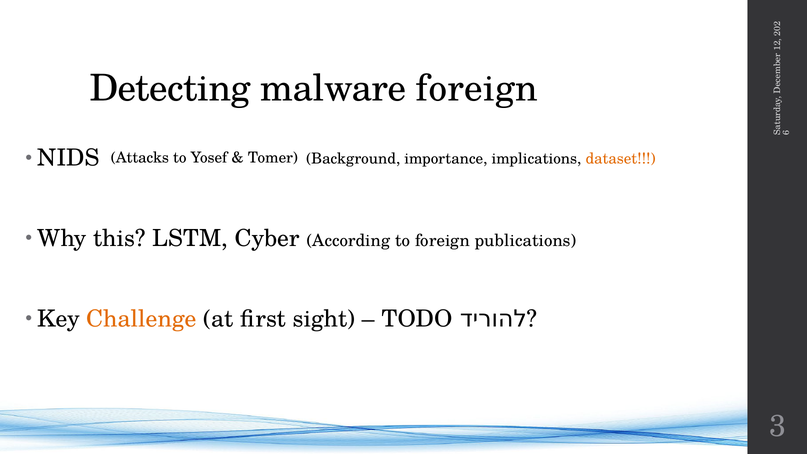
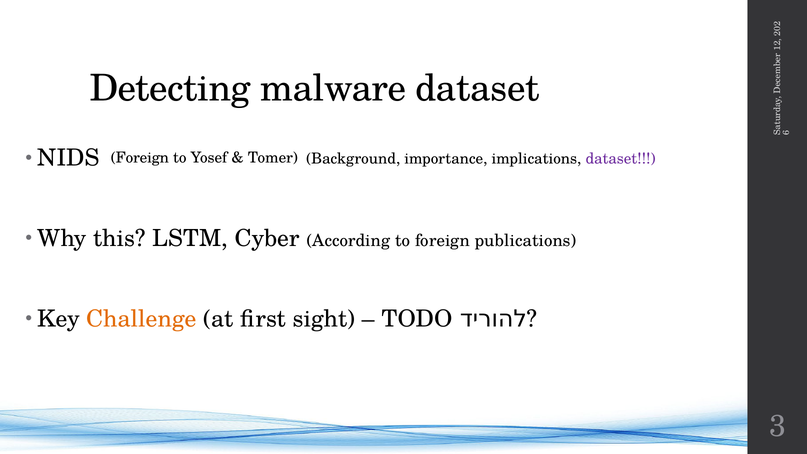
malware foreign: foreign -> dataset
Attacks at (140, 158): Attacks -> Foreign
dataset at (621, 159) colour: orange -> purple
